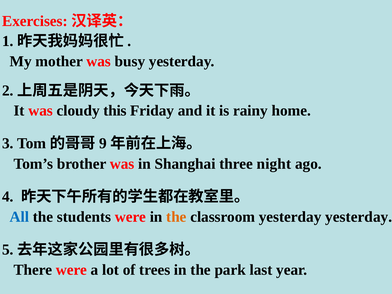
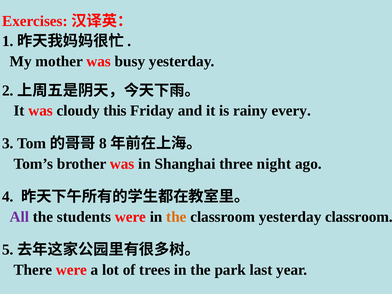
home: home -> every
9: 9 -> 8
All colour: blue -> purple
yesterday yesterday: yesterday -> classroom
